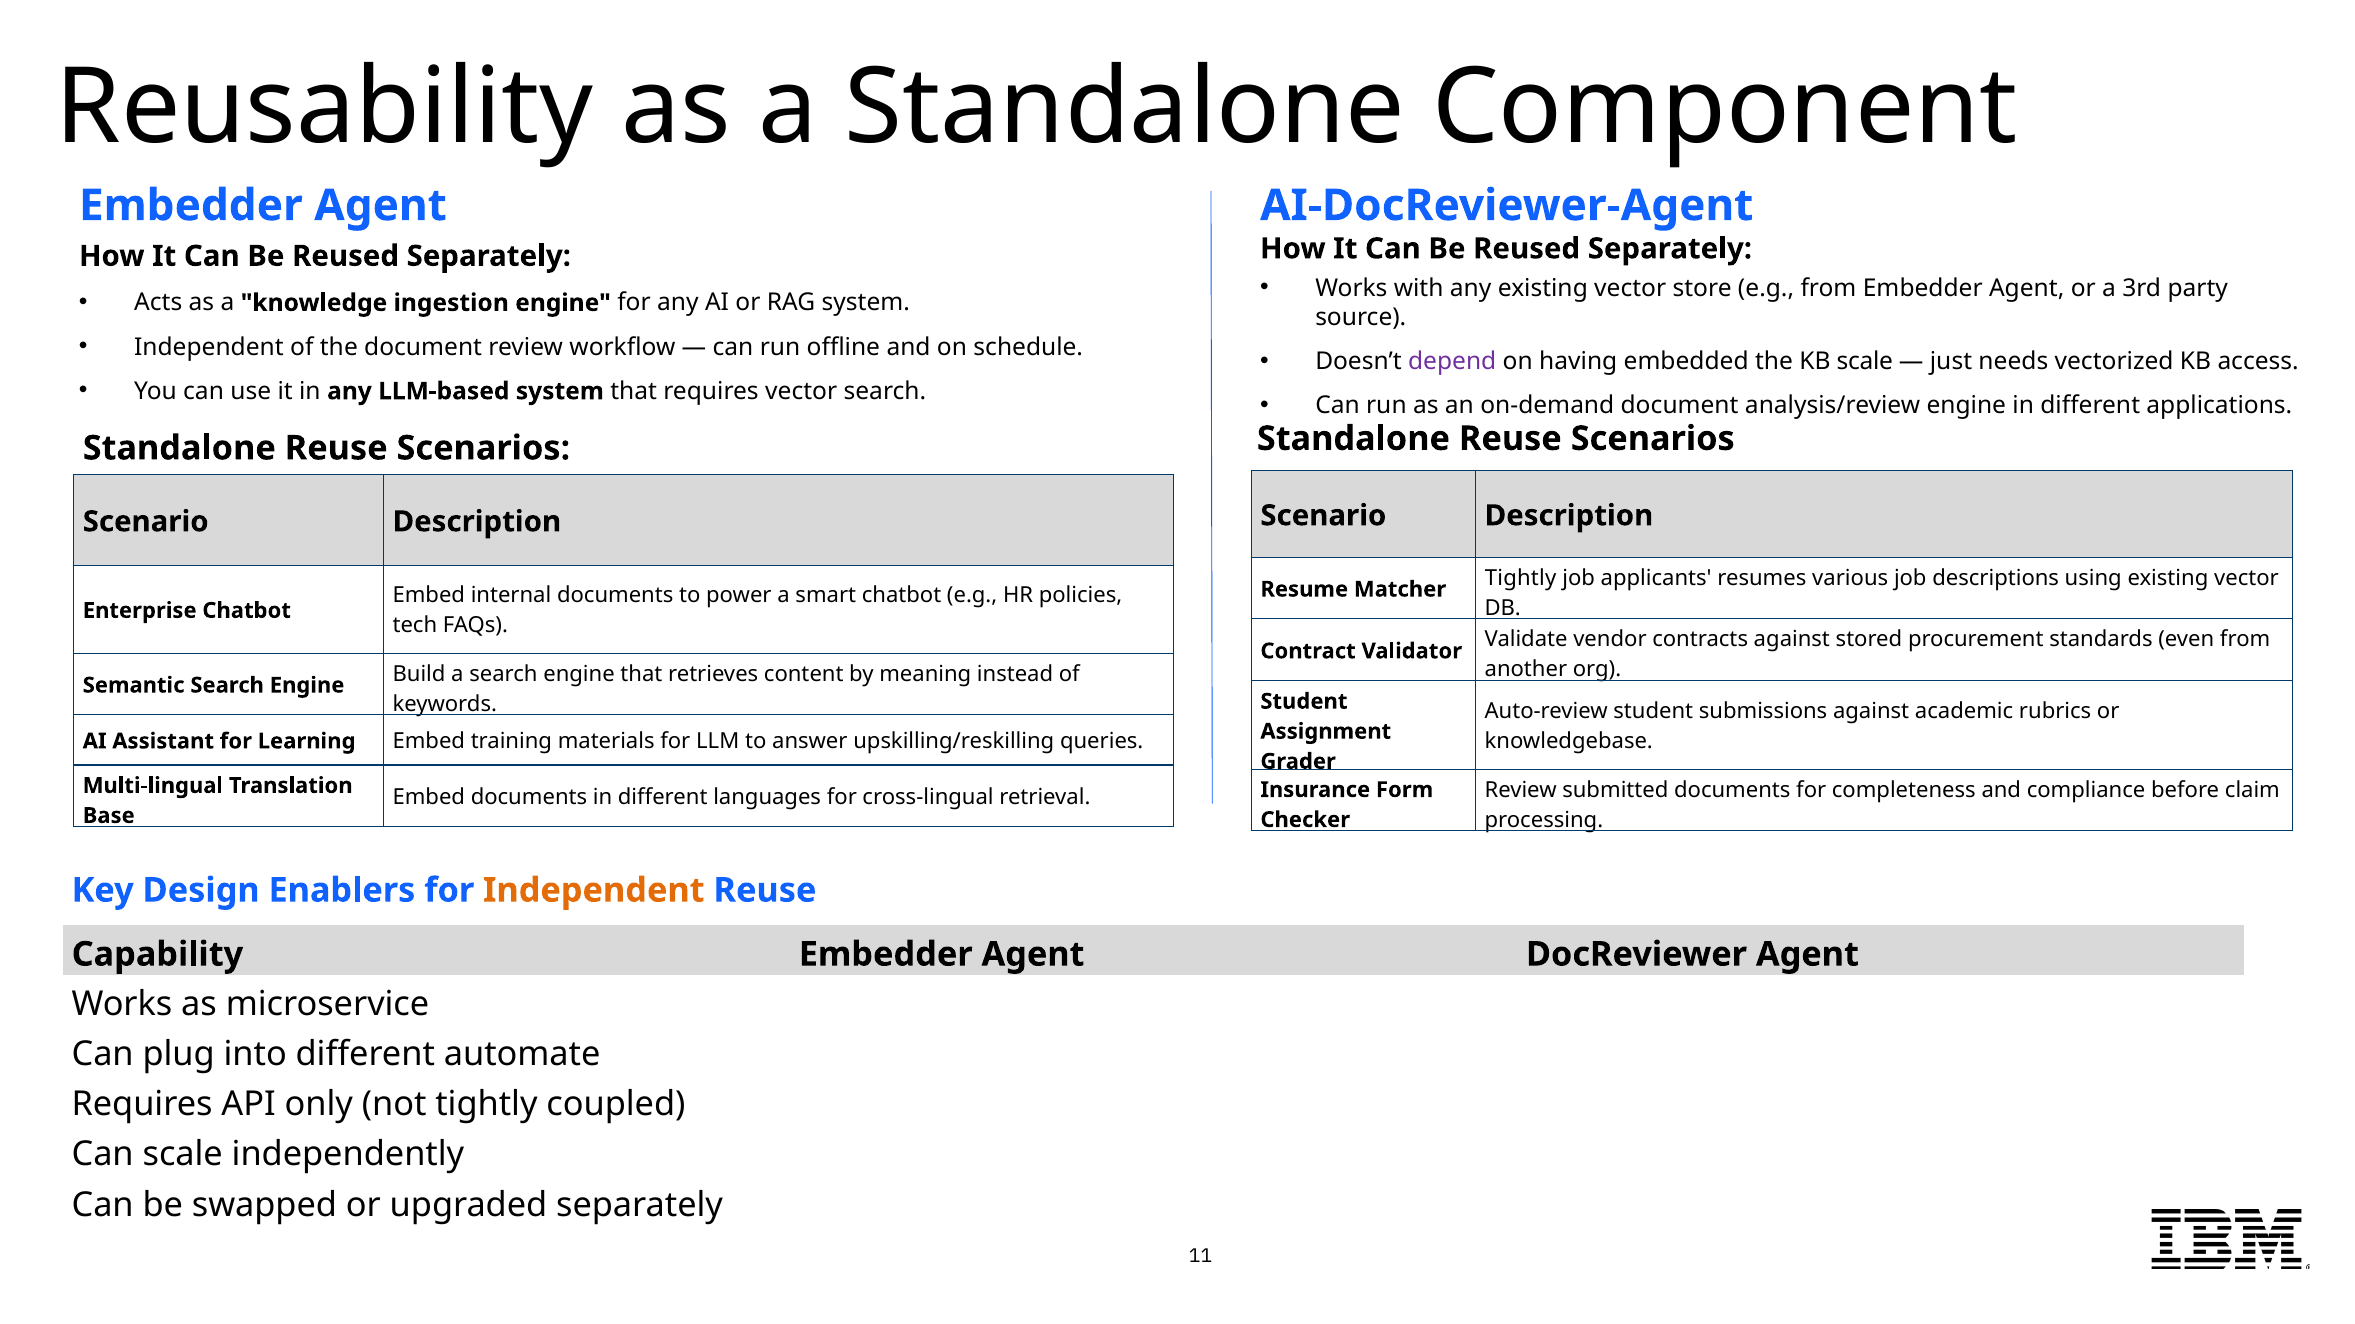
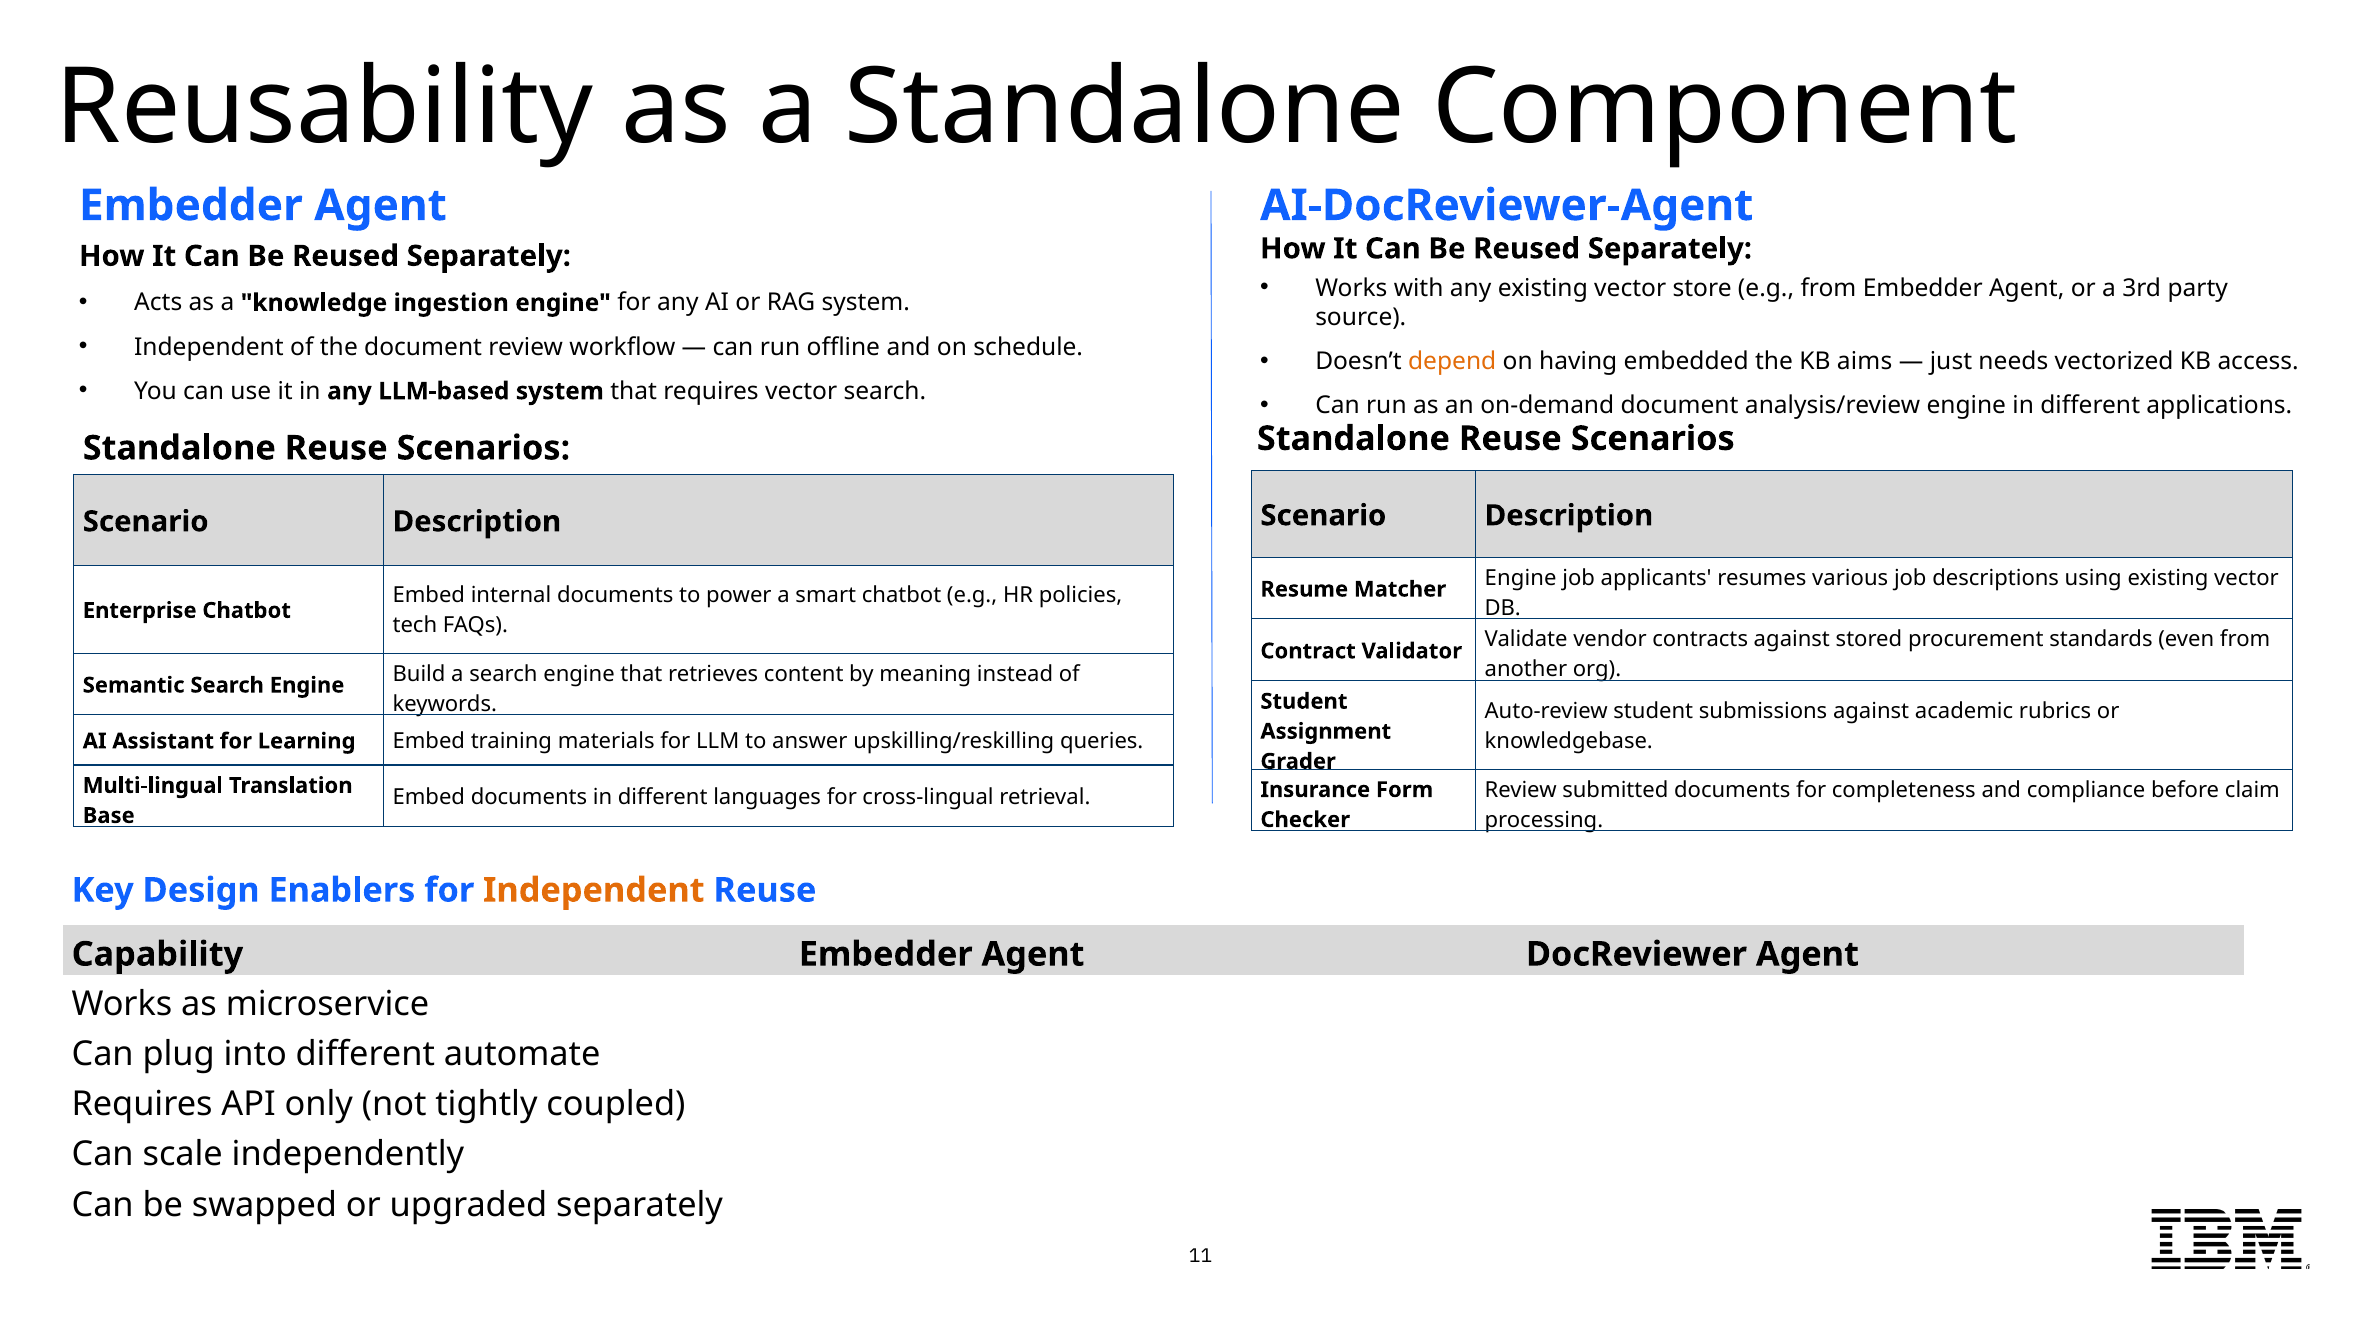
depend colour: purple -> orange
KB scale: scale -> aims
Tightly at (1521, 578): Tightly -> Engine
